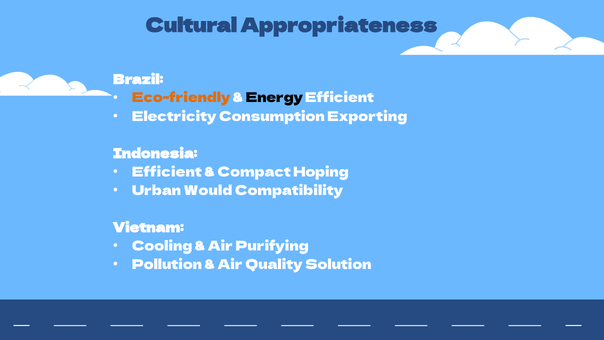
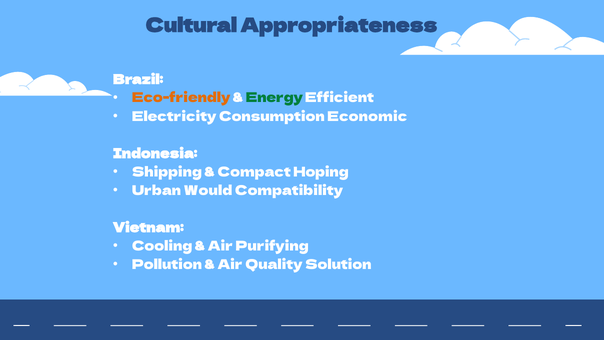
Energy colour: black -> green
Exporting: Exporting -> Economic
Efficient at (167, 172): Efficient -> Shipping
